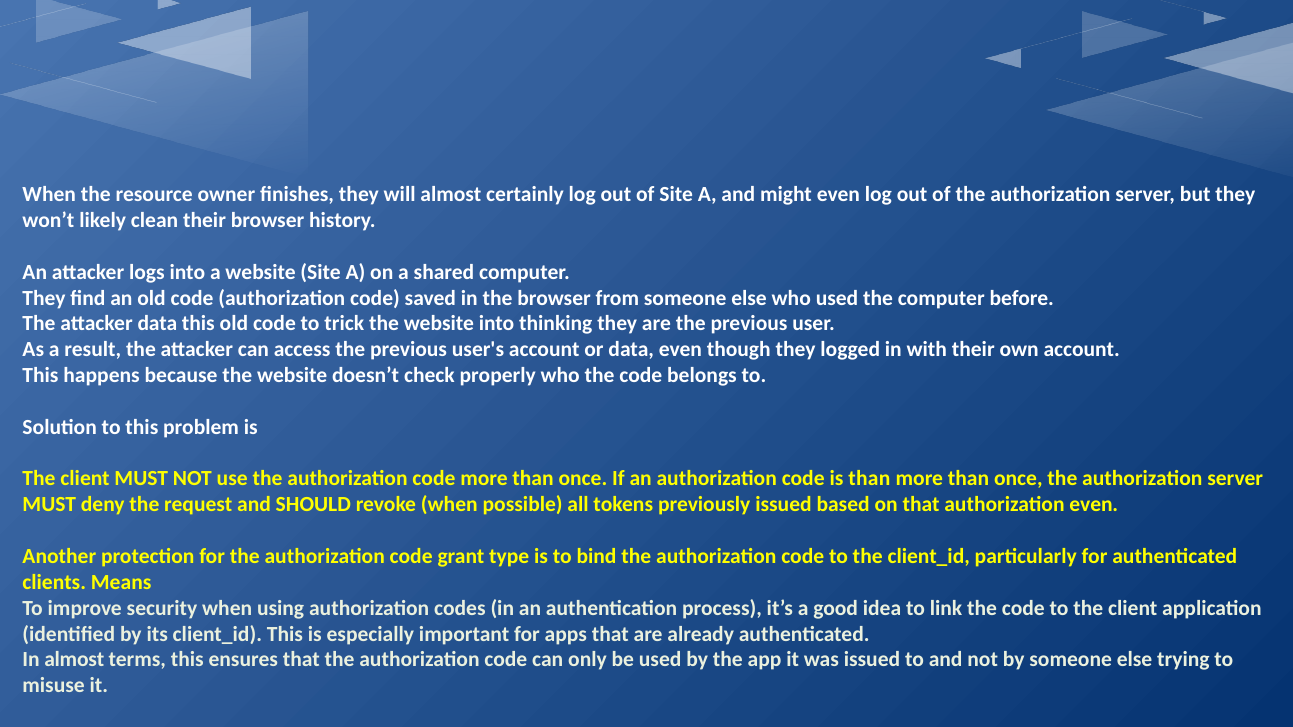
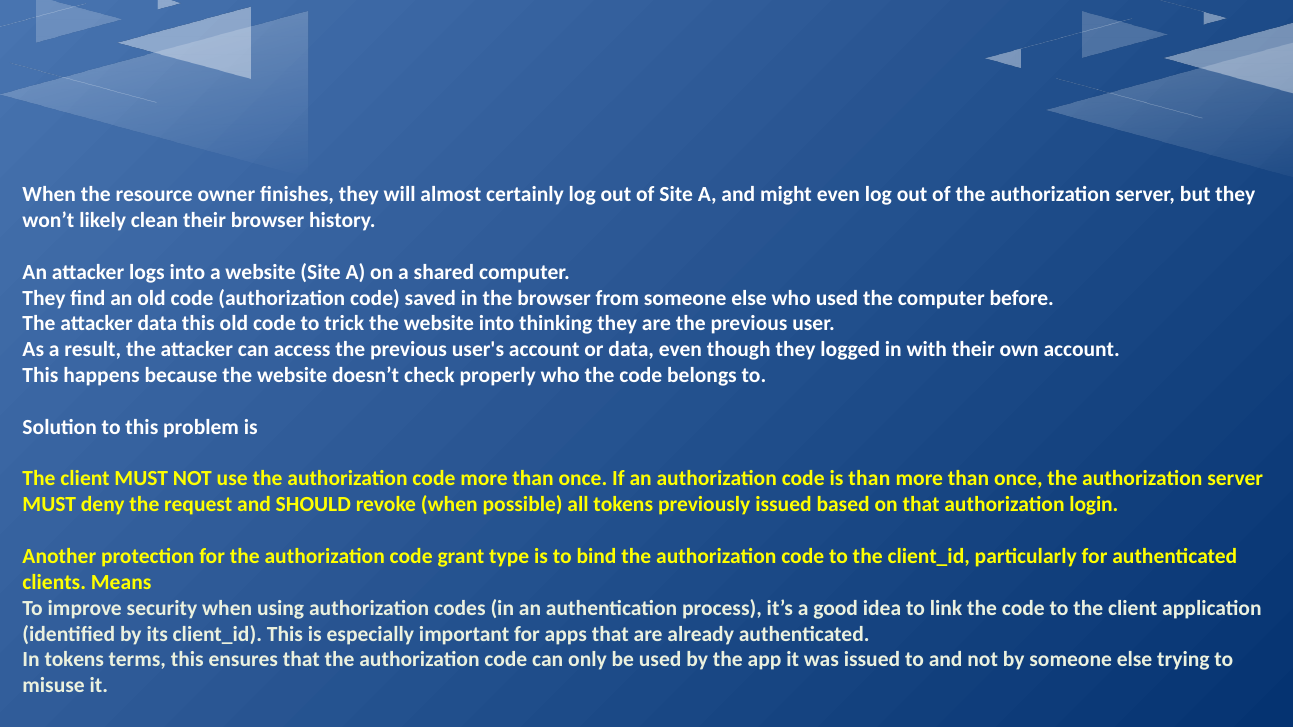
authorization even: even -> login
In almost: almost -> tokens
